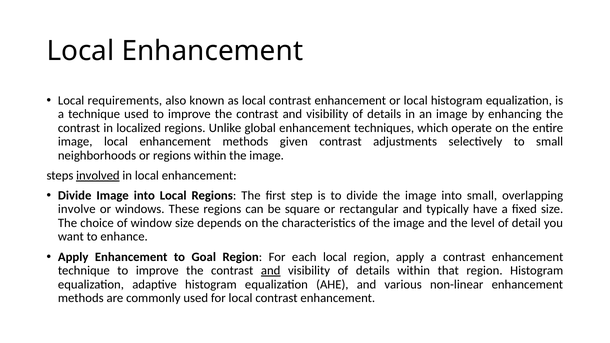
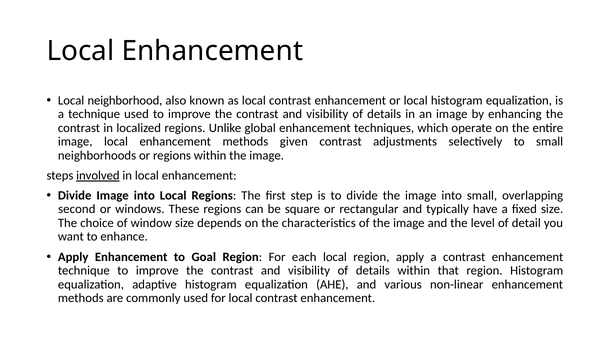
requirements: requirements -> neighborhood
involve: involve -> second
and at (271, 271) underline: present -> none
